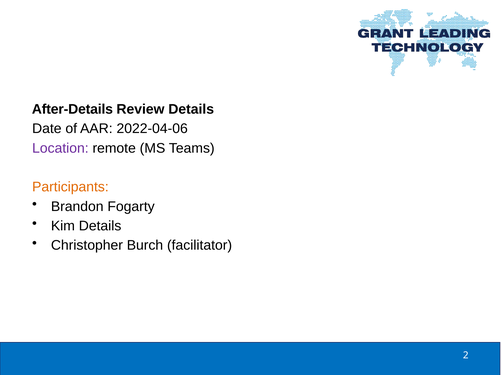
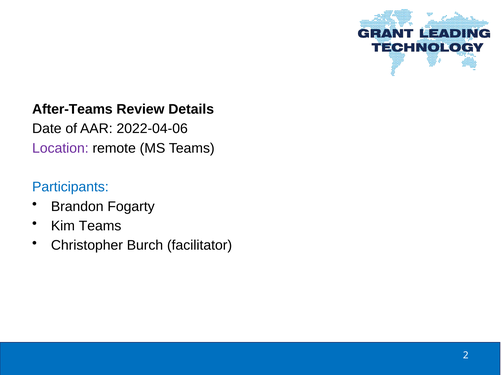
After-Details: After-Details -> After-Teams
Participants colour: orange -> blue
Kim Details: Details -> Teams
